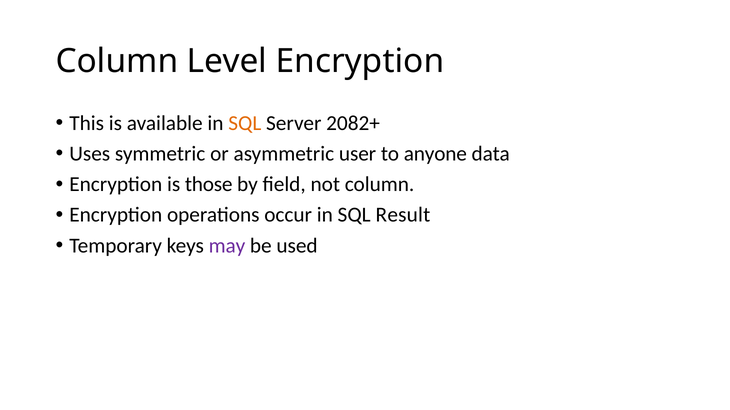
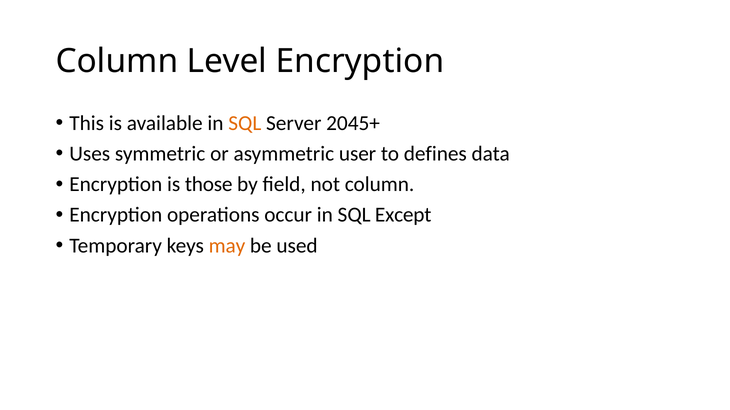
2082+: 2082+ -> 2045+
anyone: anyone -> defines
Result: Result -> Except
may colour: purple -> orange
